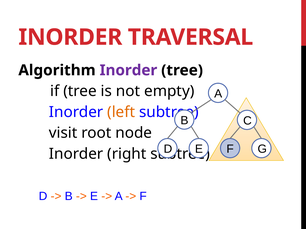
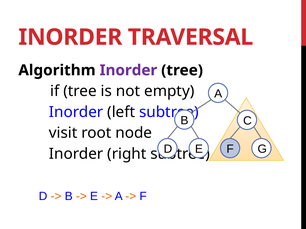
left colour: orange -> black
